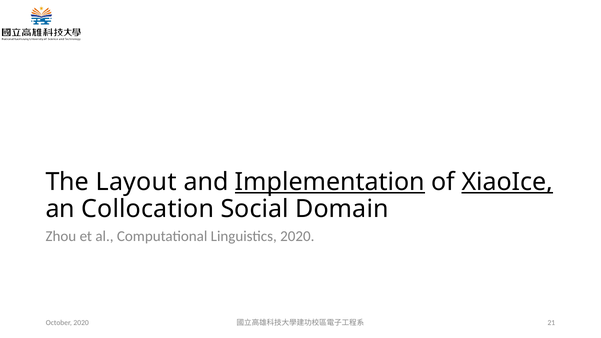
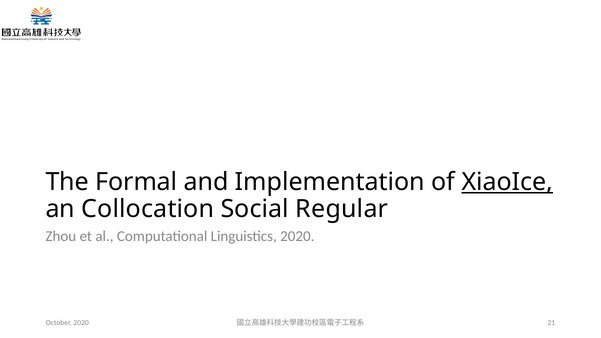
Layout: Layout -> Formal
Implementation underline: present -> none
Domain: Domain -> Regular
